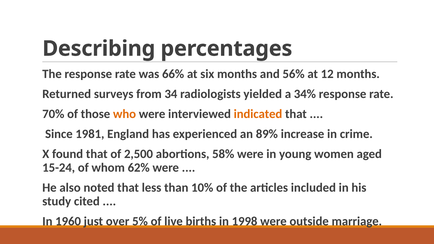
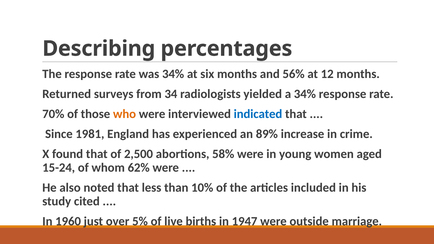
was 66%: 66% -> 34%
indicated colour: orange -> blue
1998: 1998 -> 1947
